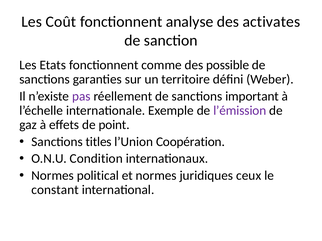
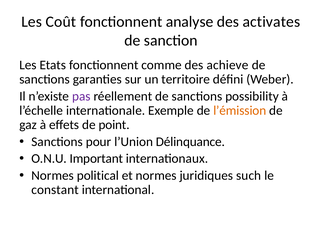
possible: possible -> achieve
important: important -> possibility
l’émission colour: purple -> orange
titles: titles -> pour
Coopération: Coopération -> Délinquance
Condition: Condition -> Important
ceux: ceux -> such
